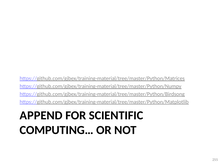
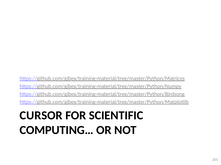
APPEND: APPEND -> CURSOR
